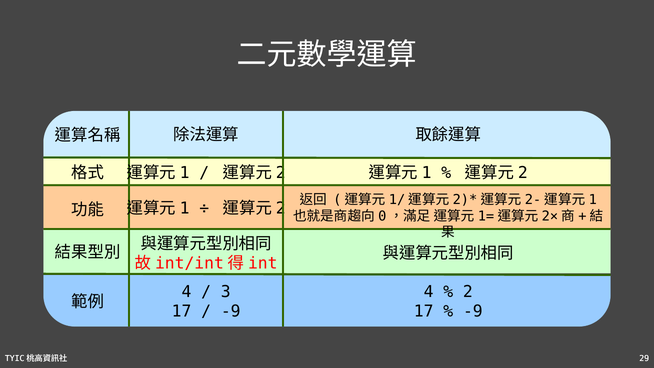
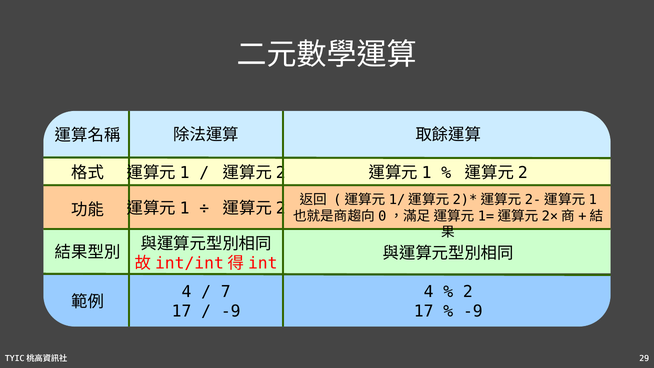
3: 3 -> 7
